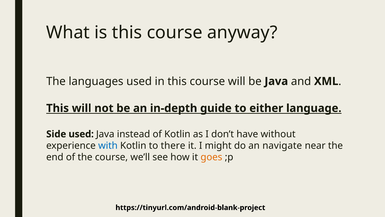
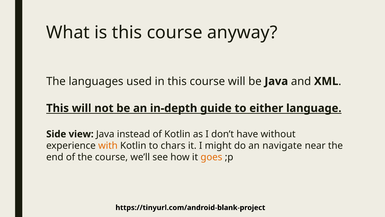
Side used: used -> view
with colour: blue -> orange
there: there -> chars
